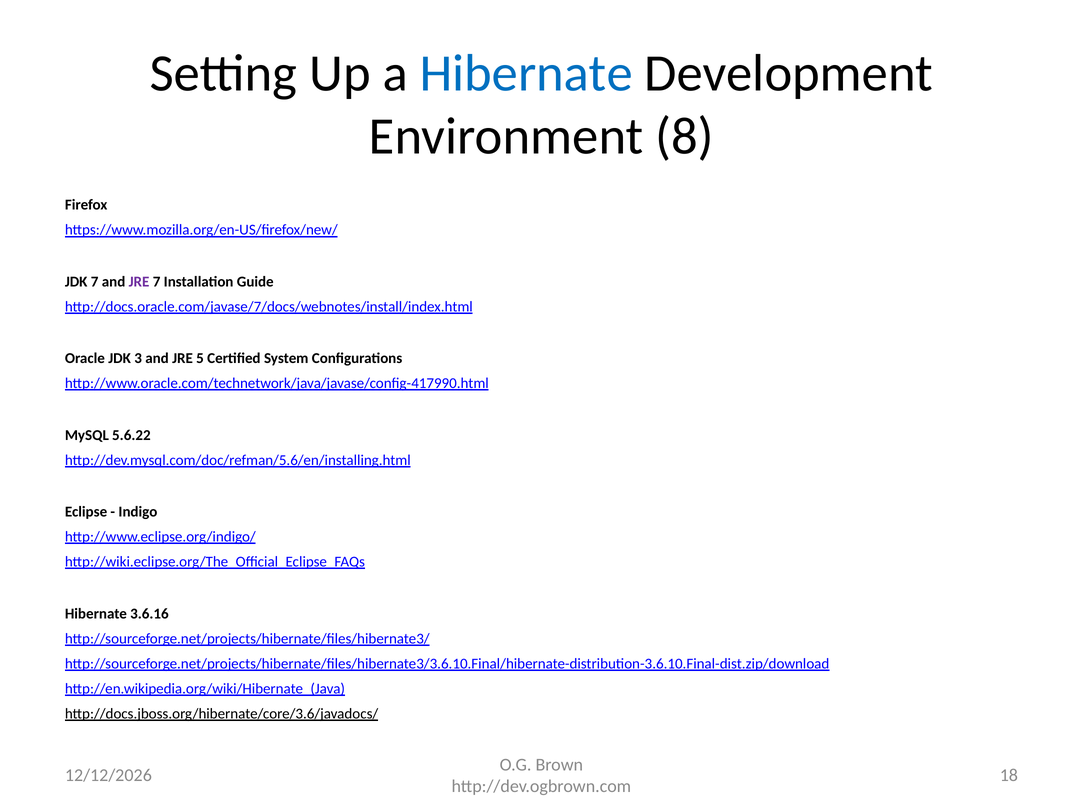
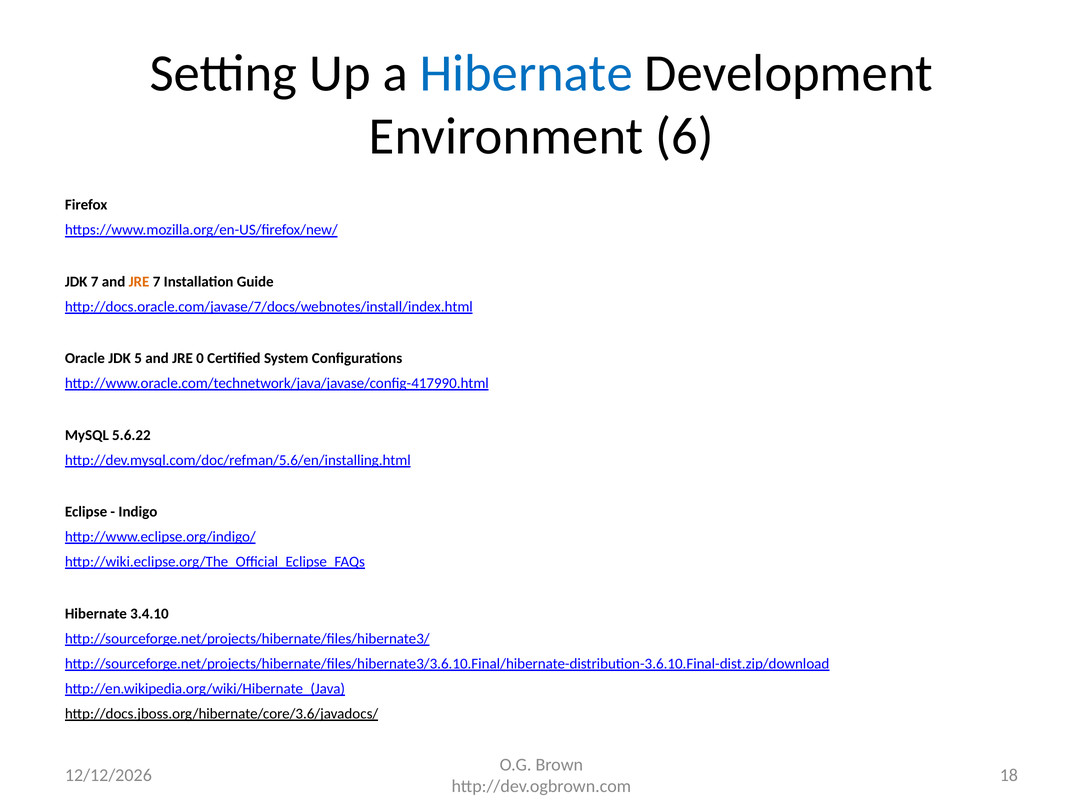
8: 8 -> 6
JRE at (139, 282) colour: purple -> orange
3: 3 -> 5
5: 5 -> 0
3.6.16: 3.6.16 -> 3.4.10
